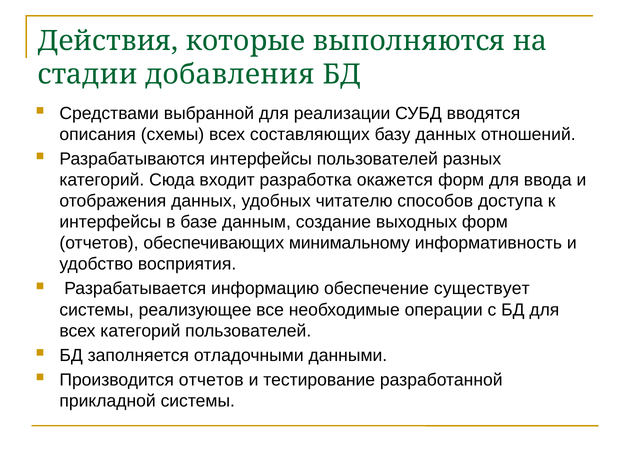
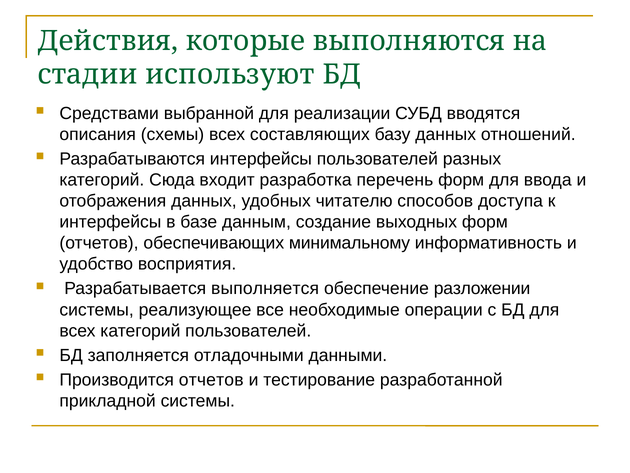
добавления: добавления -> используют
окажется: окажется -> перечень
информацию: информацию -> выполняется
существует: существует -> разложении
